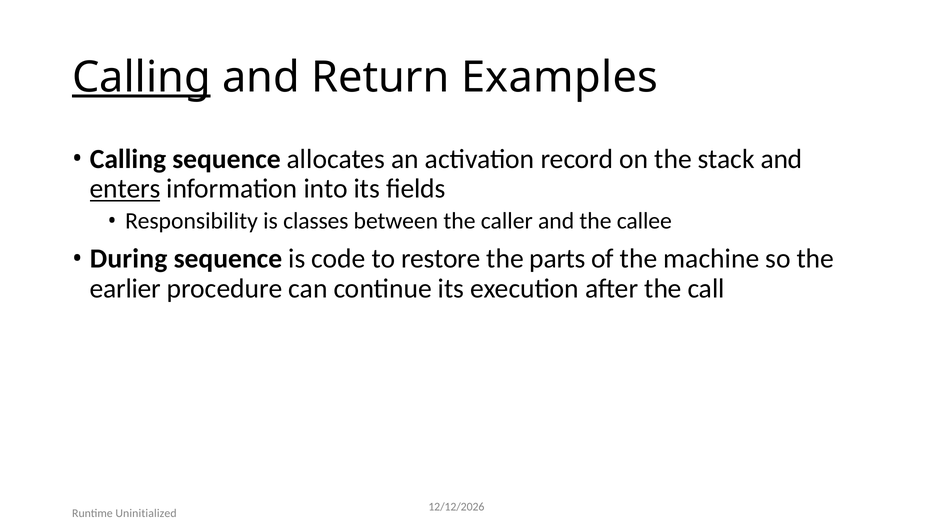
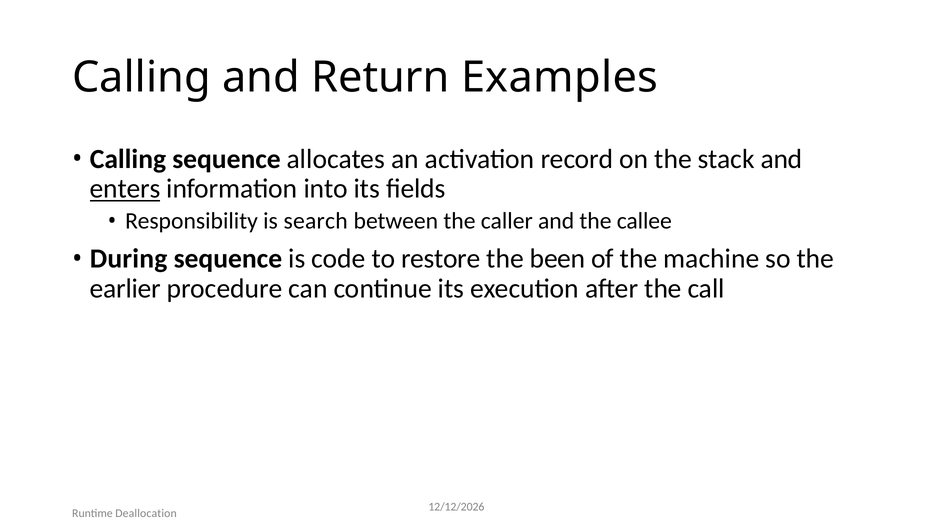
Calling at (141, 77) underline: present -> none
classes: classes -> search
parts: parts -> been
Uninitialized: Uninitialized -> Deallocation
